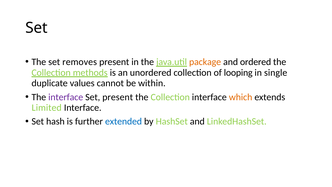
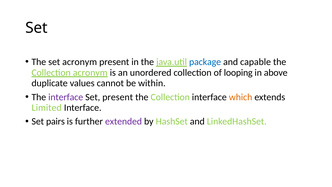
set removes: removes -> acronym
package colour: orange -> blue
ordered: ordered -> capable
Collection methods: methods -> acronym
single: single -> above
hash: hash -> pairs
extended colour: blue -> purple
